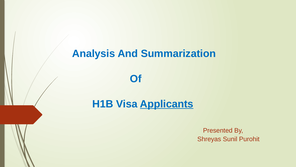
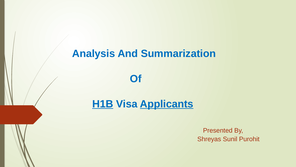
H1B underline: none -> present
